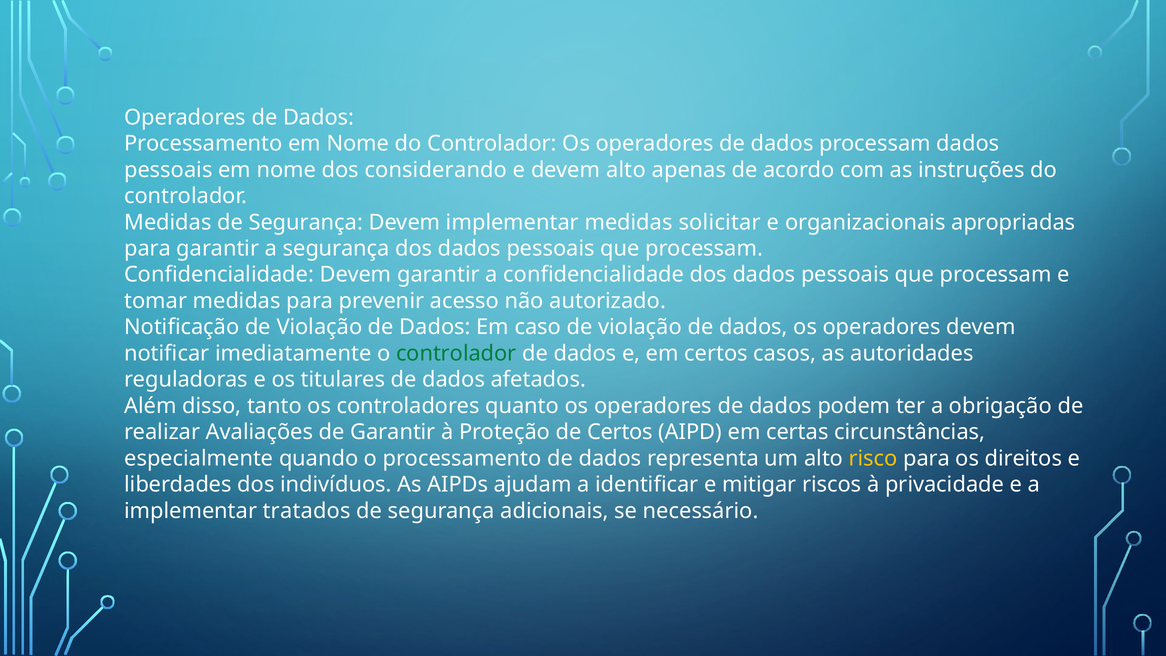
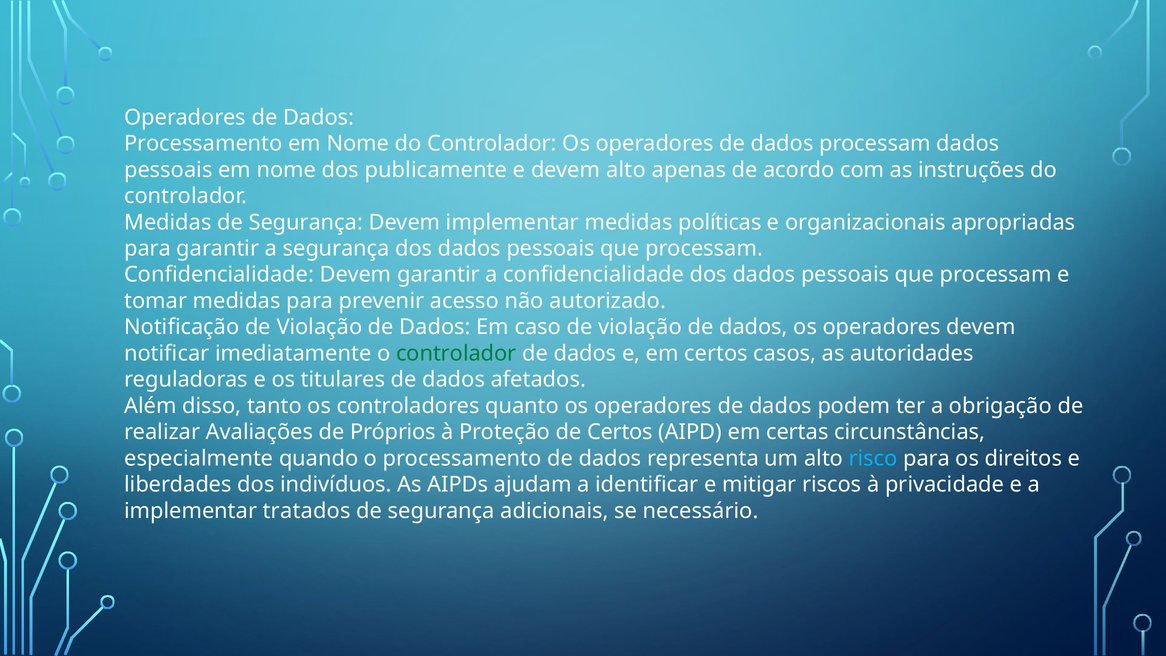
considerando: considerando -> publicamente
solicitar: solicitar -> políticas
de Garantir: Garantir -> Próprios
risco colour: yellow -> light blue
